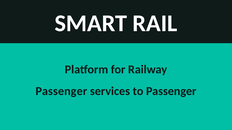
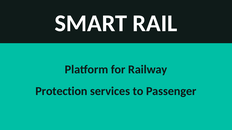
Passenger at (61, 91): Passenger -> Protection
